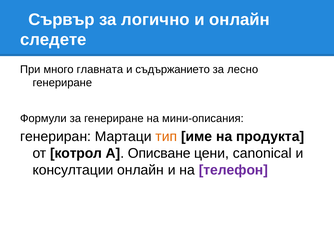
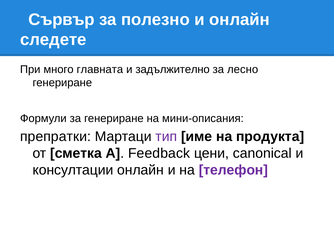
логично: логично -> полезно
съдържанието: съдържанието -> задължително
генериран: генериран -> препратки
тип colour: orange -> purple
котрол: котрол -> сметка
Описване: Описване -> Feedback
